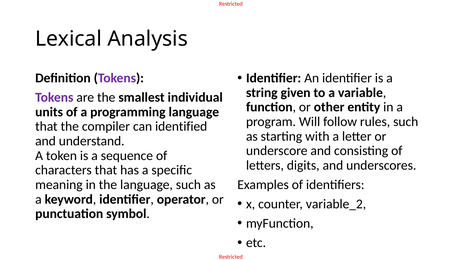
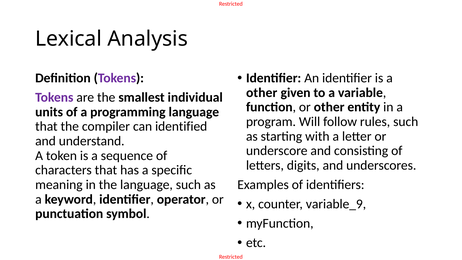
string at (262, 93): string -> other
variable_2: variable_2 -> variable_9
